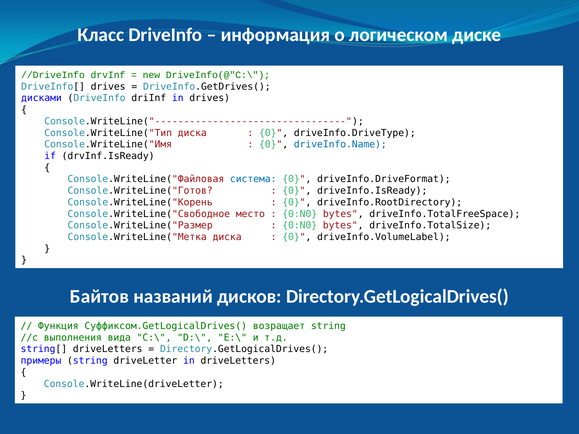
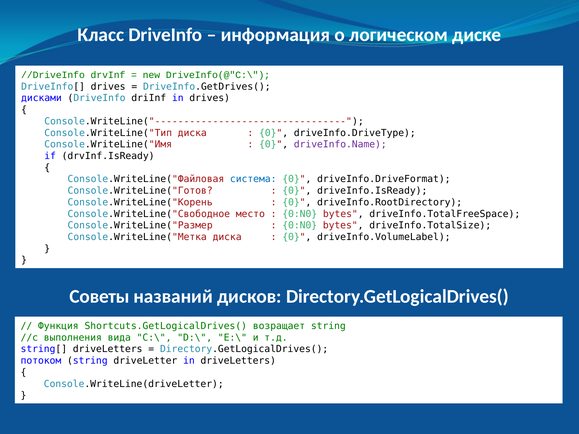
driveInfo.Name colour: blue -> purple
Байтов: Байтов -> Советы
Суффиксом.GetLogicalDrives(: Суффиксом.GetLogicalDrives( -> Shortcuts.GetLogicalDrives(
примеры: примеры -> потоком
